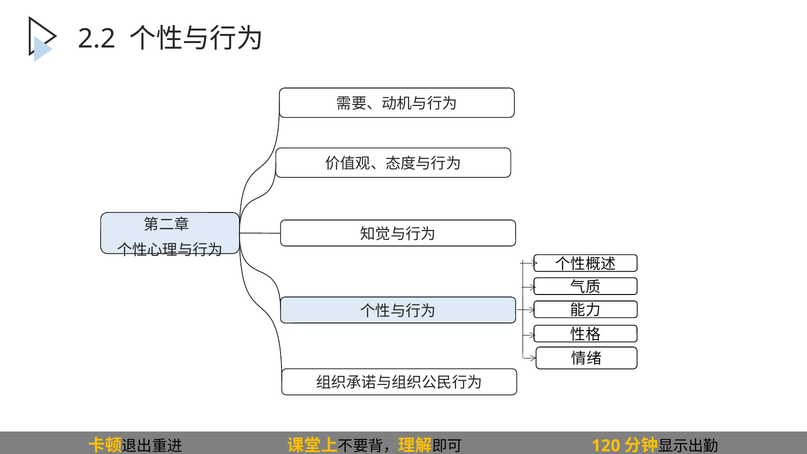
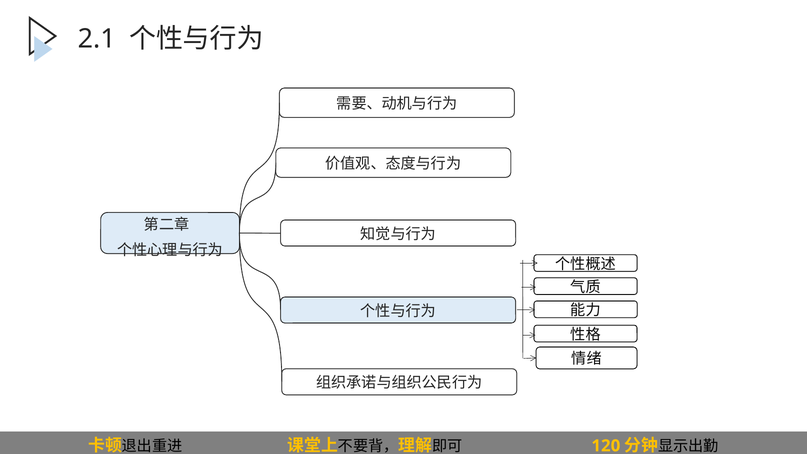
2.2: 2.2 -> 2.1
